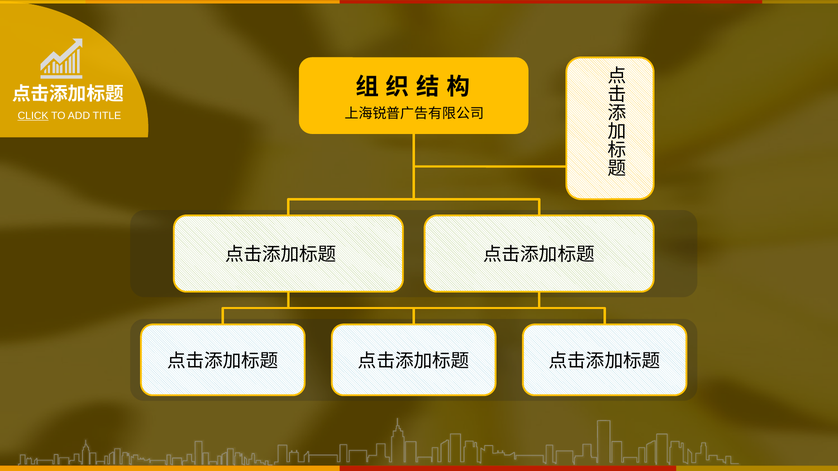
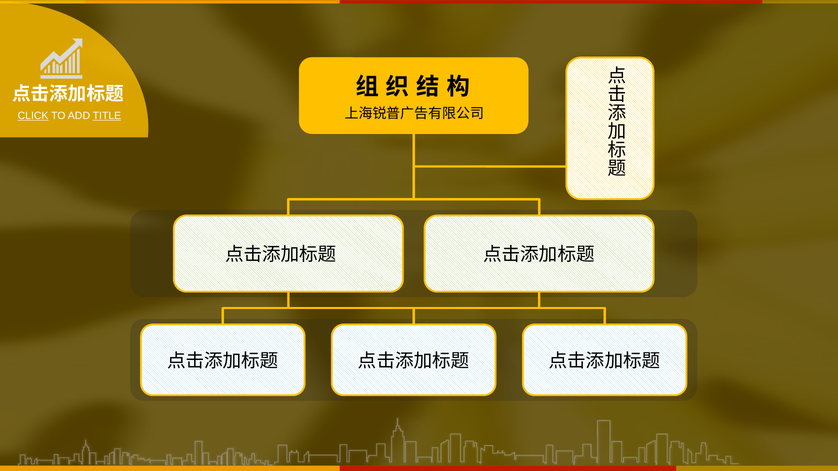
TITLE underline: none -> present
